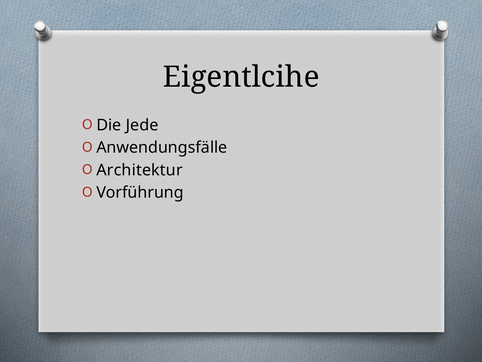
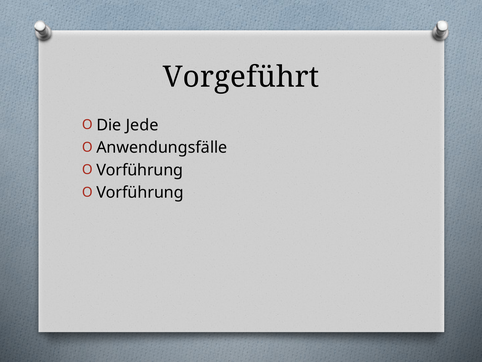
Eigentlcihe: Eigentlcihe -> Vorgeführt
Architektur at (140, 170): Architektur -> Vorführung
